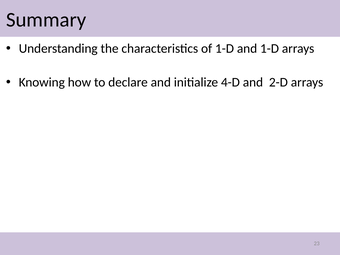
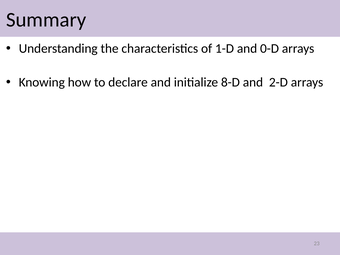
and 1-D: 1-D -> 0-D
4-D: 4-D -> 8-D
